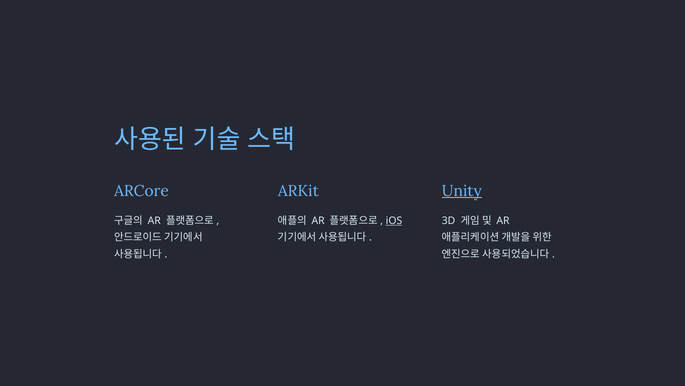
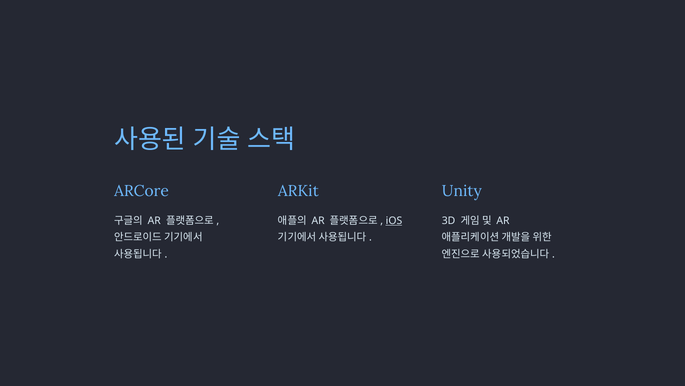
Unity underline: present -> none
